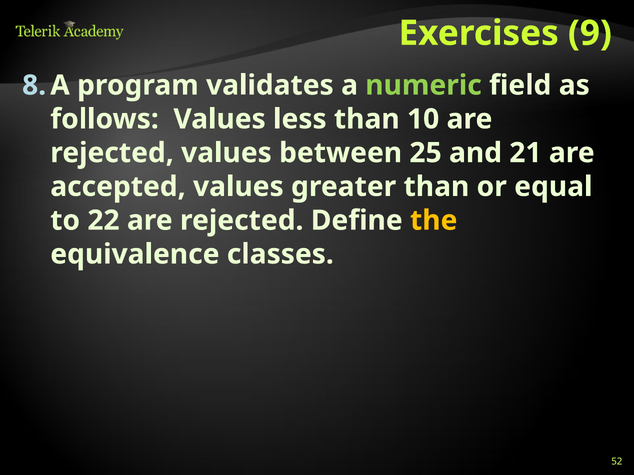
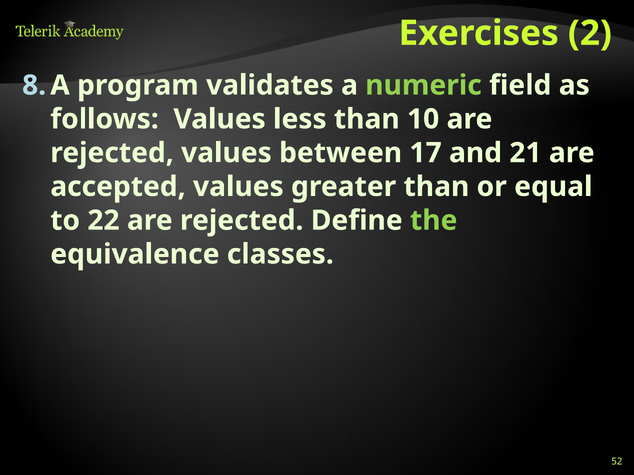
9: 9 -> 2
25: 25 -> 17
the colour: yellow -> light green
